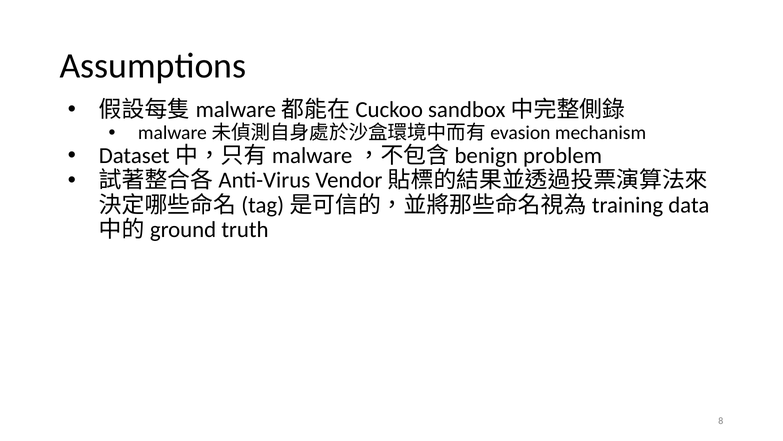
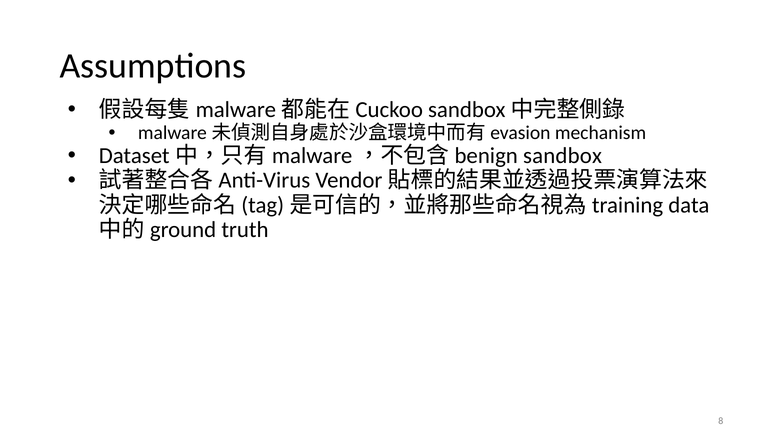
problem: problem -> sandbox
